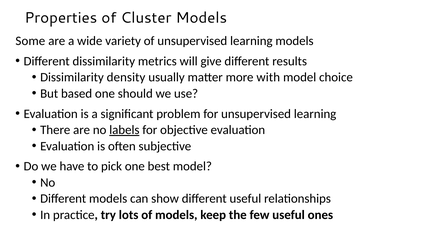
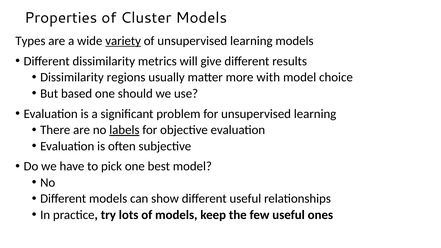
Some: Some -> Types
variety underline: none -> present
density: density -> regions
